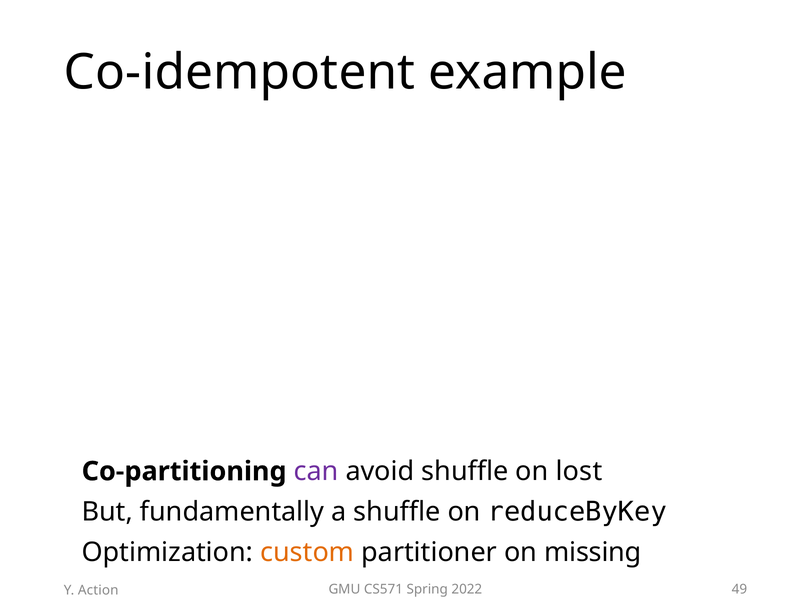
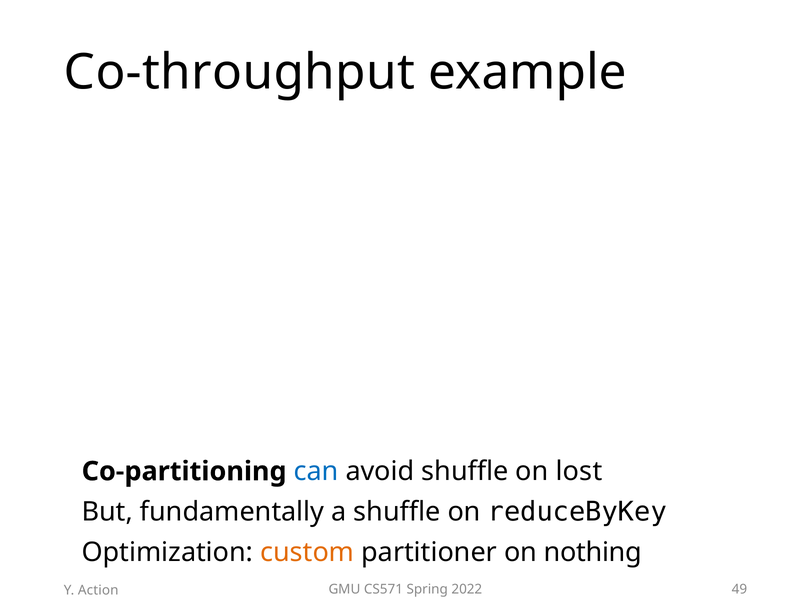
Co-idempotent: Co-idempotent -> Co-throughput
can colour: purple -> blue
missing: missing -> nothing
